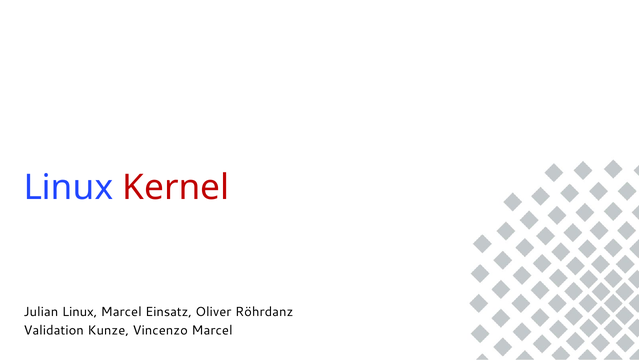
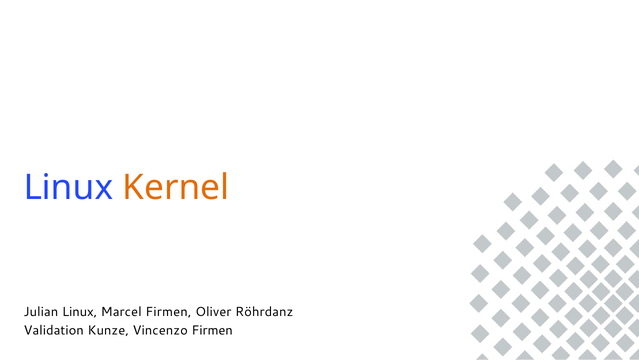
Kernel colour: red -> orange
Marcel Einsatz: Einsatz -> Firmen
Vincenzo Marcel: Marcel -> Firmen
